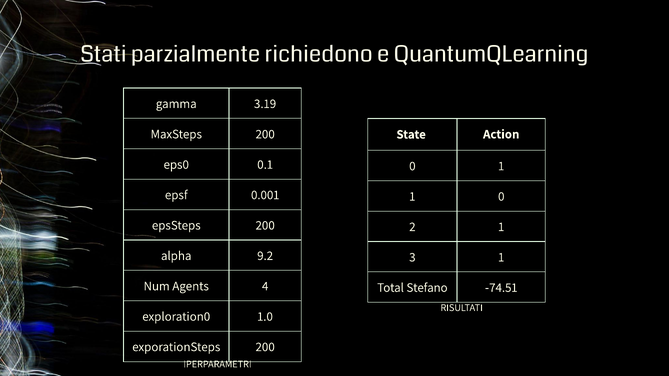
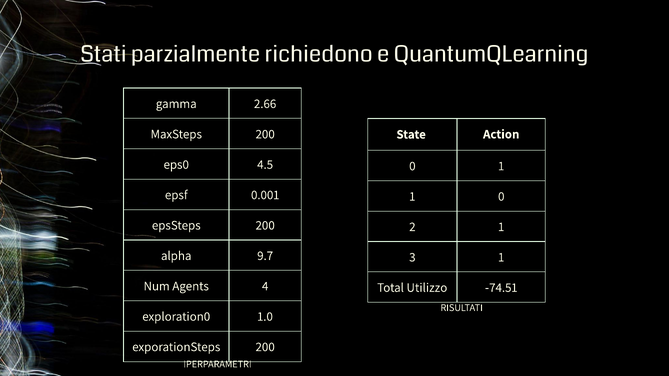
3.19: 3.19 -> 2.66
0.1: 0.1 -> 4.5
9.2: 9.2 -> 9.7
Stefano: Stefano -> Utilizzo
